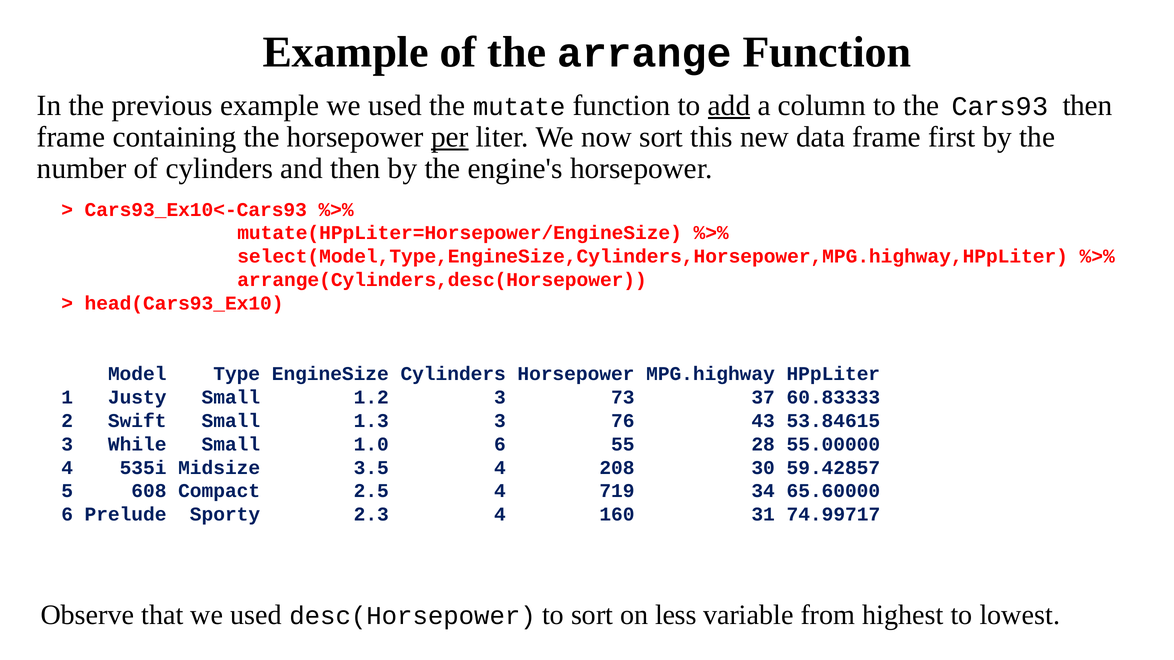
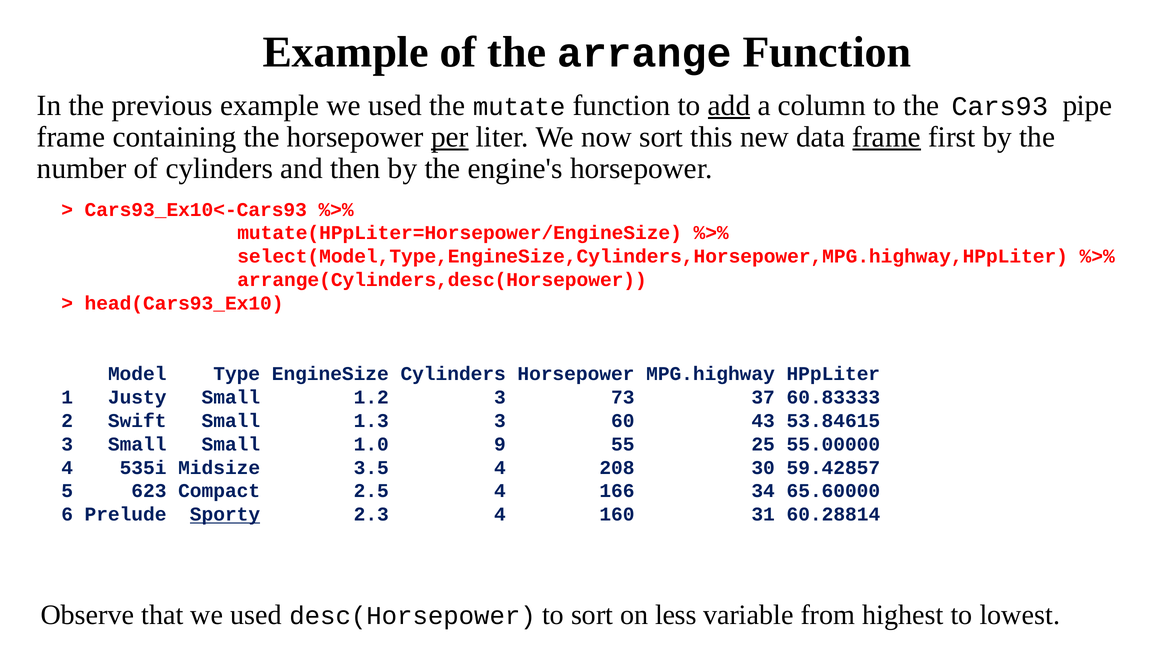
Cars93 then: then -> pipe
frame at (887, 137) underline: none -> present
76: 76 -> 60
3 While: While -> Small
1.0 6: 6 -> 9
28: 28 -> 25
608: 608 -> 623
719: 719 -> 166
Sporty underline: none -> present
74.99717: 74.99717 -> 60.28814
